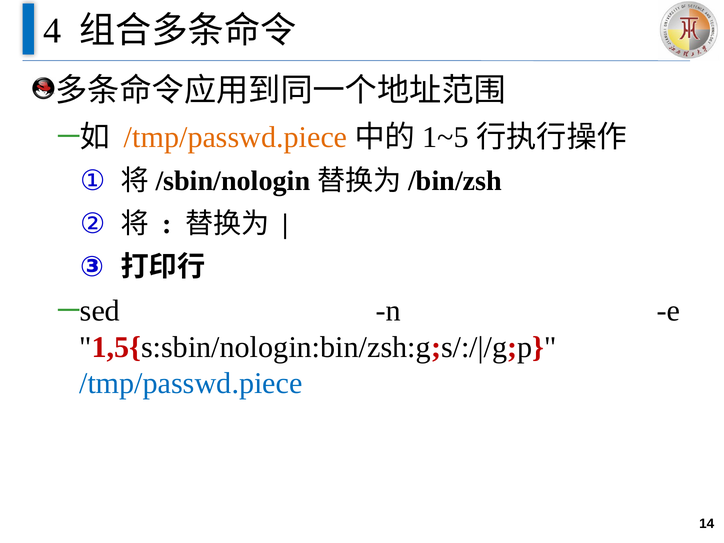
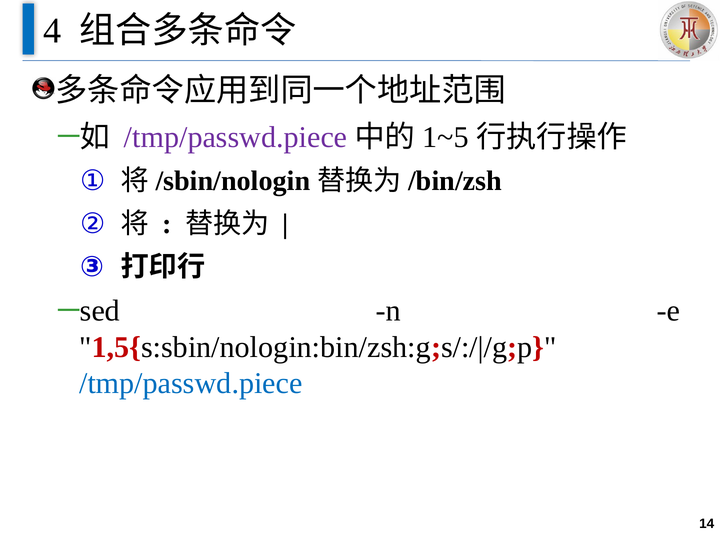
/tmp/passwd.piece at (236, 137) colour: orange -> purple
